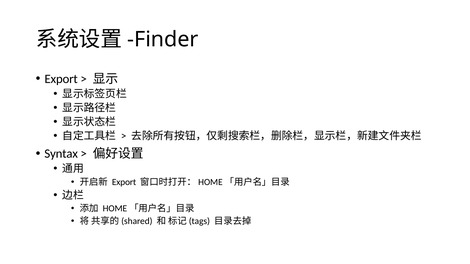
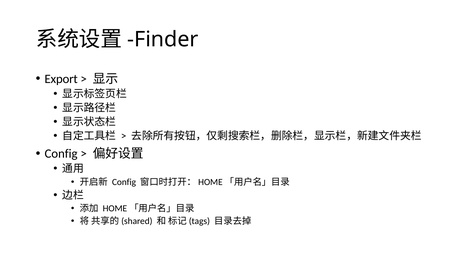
Syntax at (61, 154): Syntax -> Config
Export at (124, 182): Export -> Config
